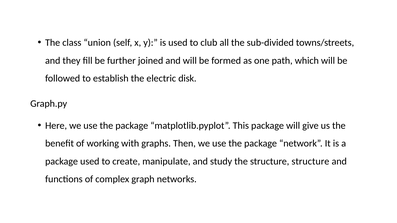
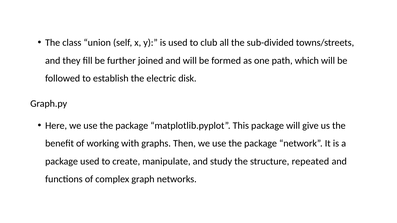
structure structure: structure -> repeated
